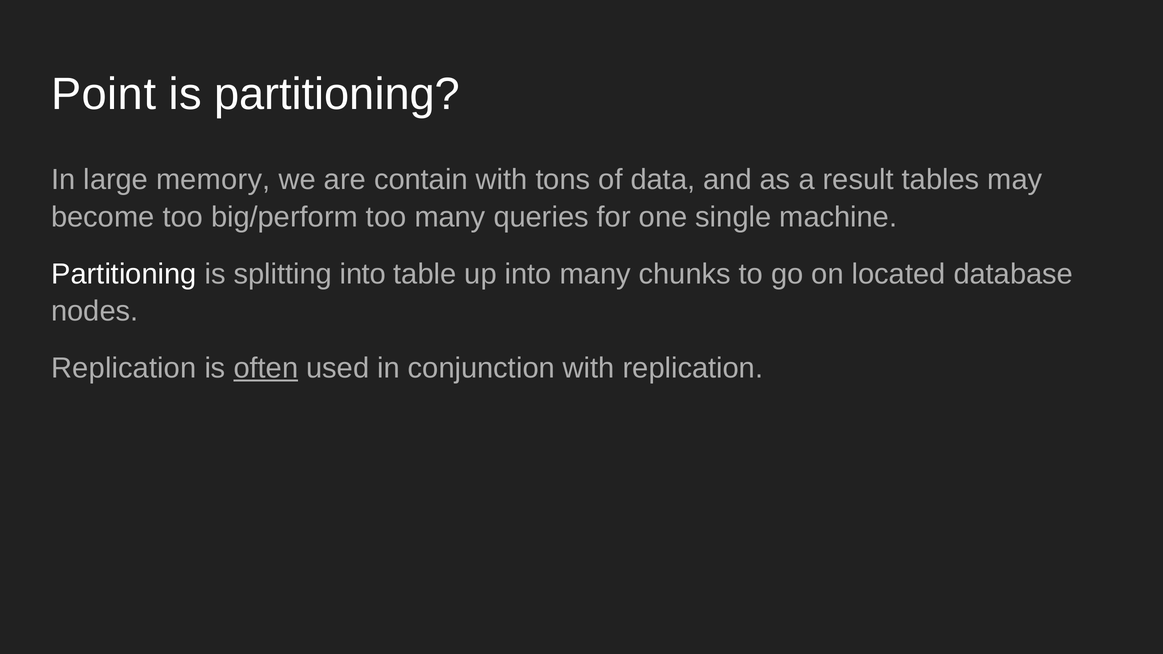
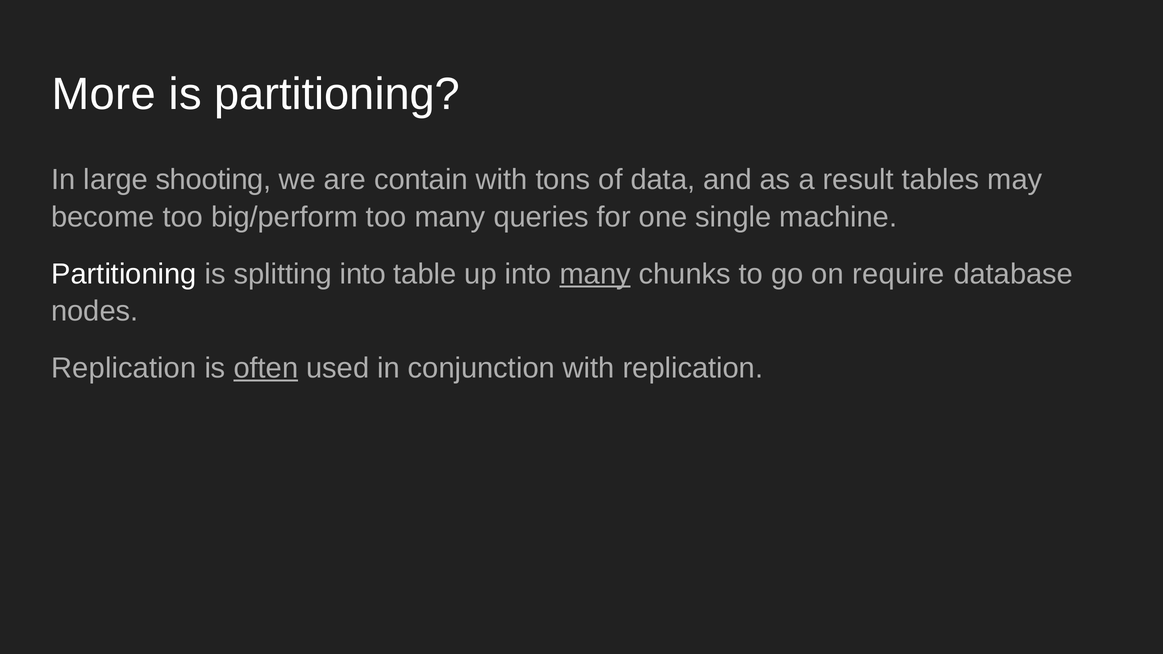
Point: Point -> More
memory: memory -> shooting
many at (595, 274) underline: none -> present
located: located -> require
